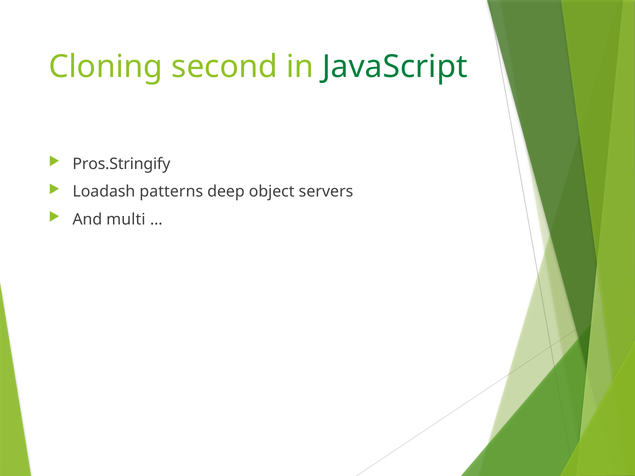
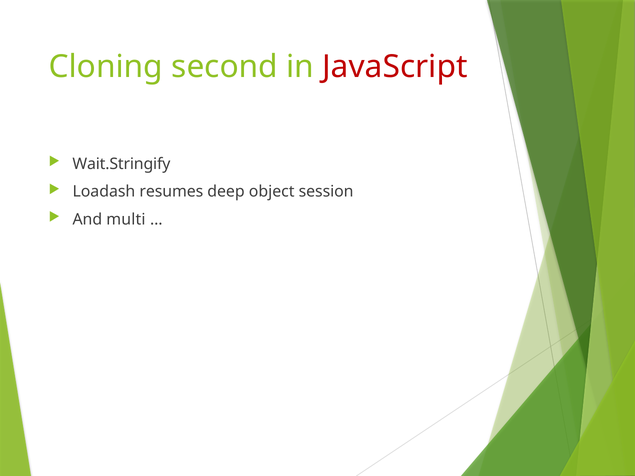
JavaScript colour: green -> red
Pros.Stringify: Pros.Stringify -> Wait.Stringify
patterns: patterns -> resumes
servers: servers -> session
